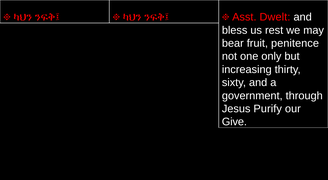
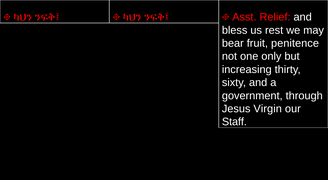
Dwelt: Dwelt -> Relief
Purify: Purify -> Virgin
Give: Give -> Staff
